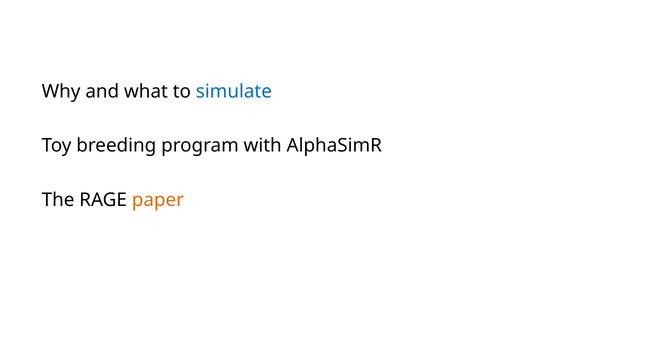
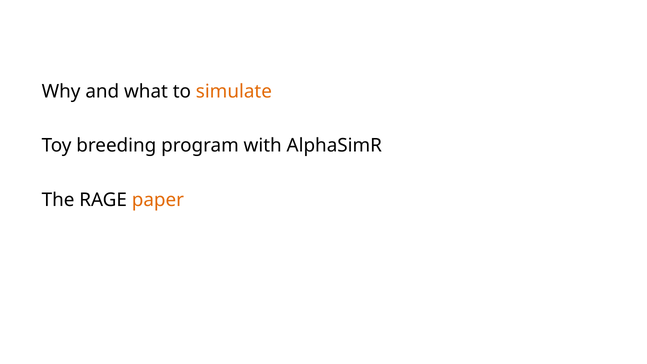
simulate colour: blue -> orange
